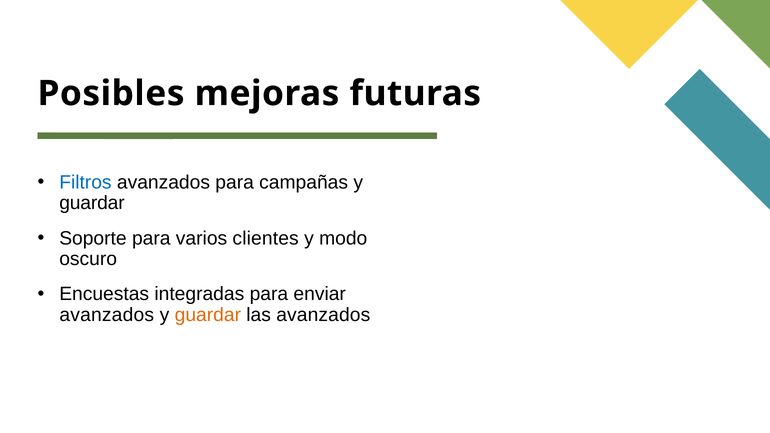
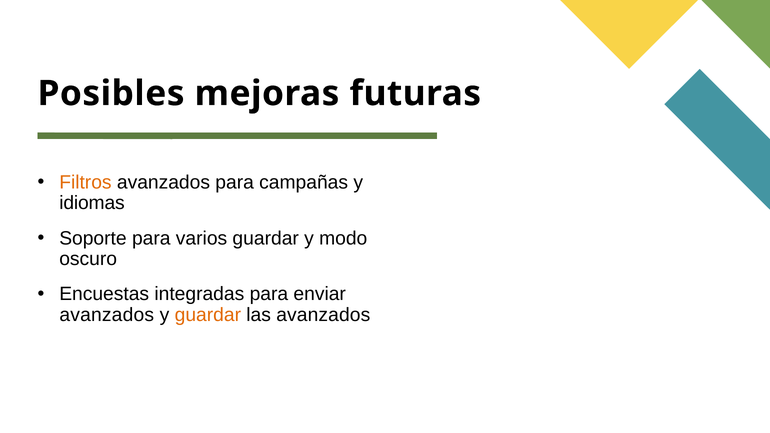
Filtros colour: blue -> orange
guardar at (92, 203): guardar -> idiomas
varios clientes: clientes -> guardar
